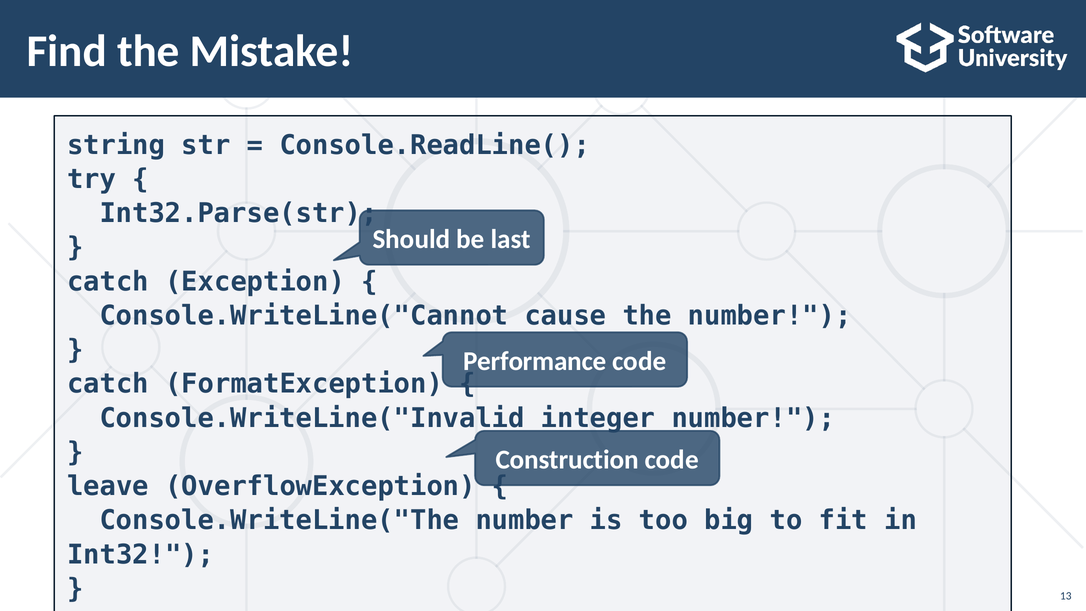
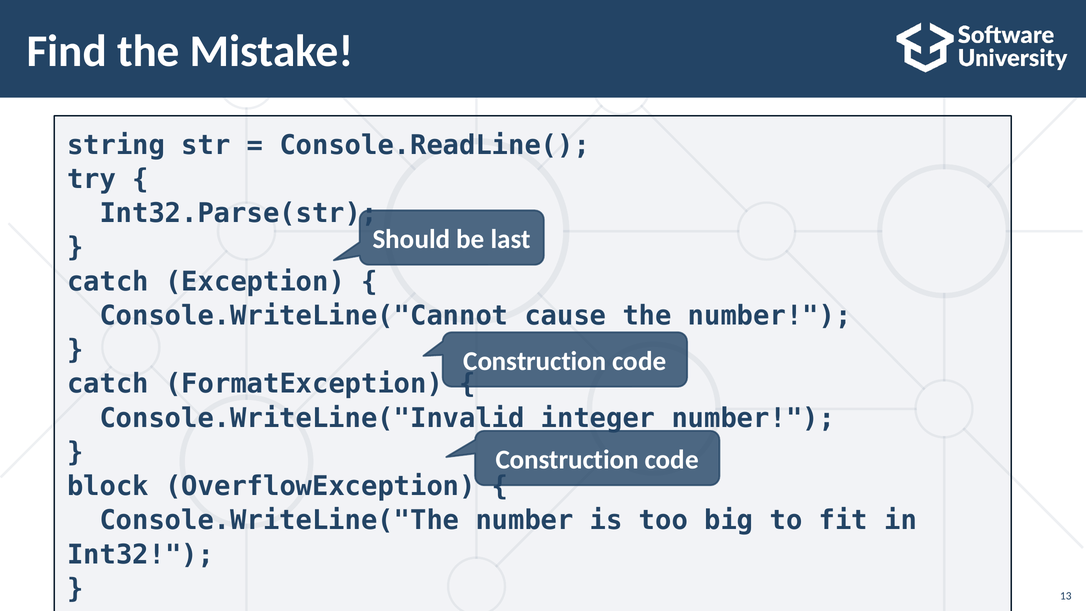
Performance at (535, 361): Performance -> Construction
leave: leave -> block
